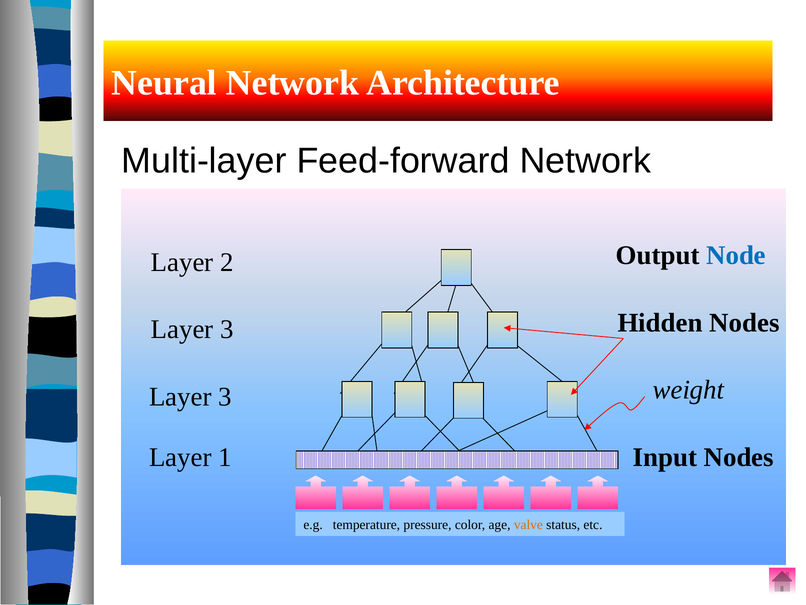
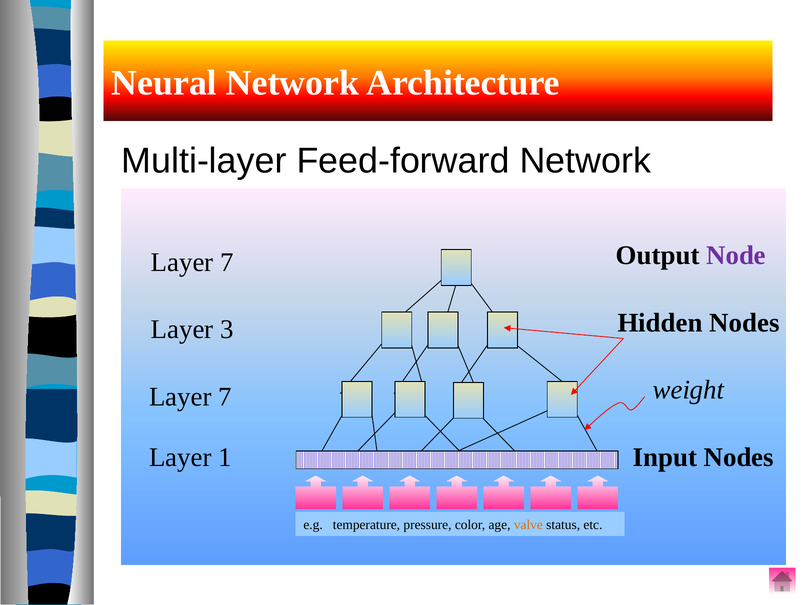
Node colour: blue -> purple
2 at (227, 262): 2 -> 7
3 at (225, 396): 3 -> 7
